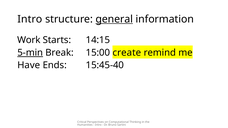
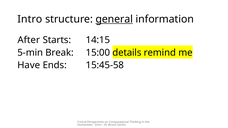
Work: Work -> After
5-min underline: present -> none
create: create -> details
15:45-40: 15:45-40 -> 15:45-58
